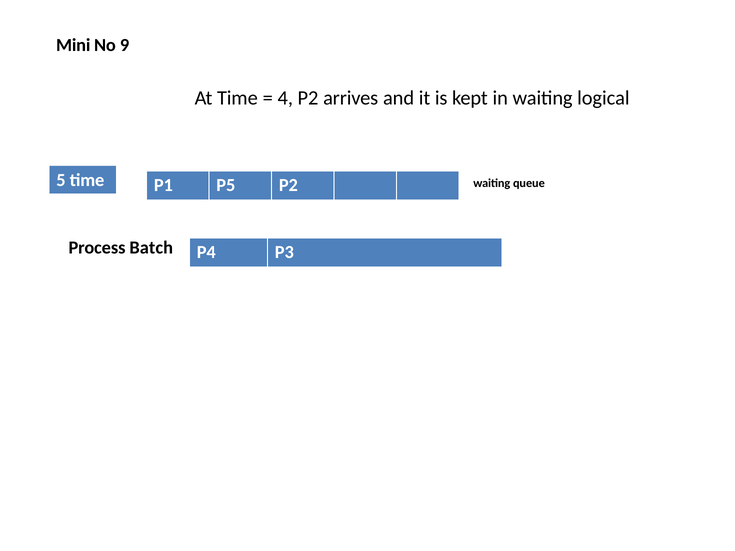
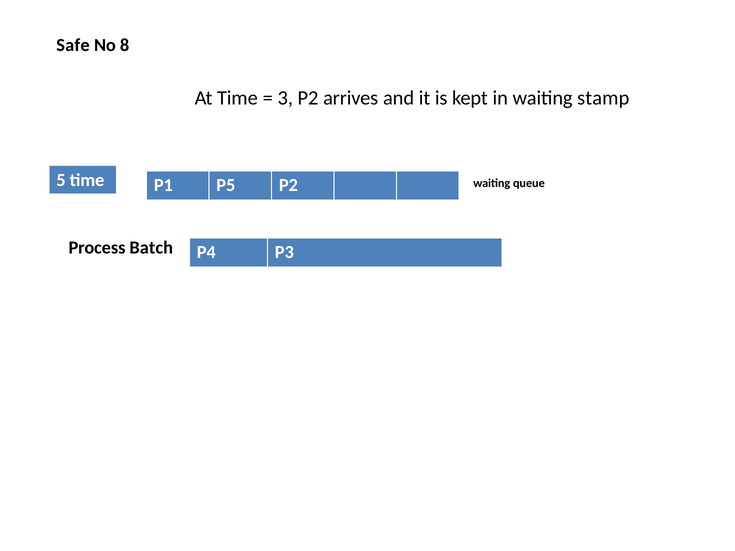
Mini: Mini -> Safe
9: 9 -> 8
4: 4 -> 3
logical: logical -> stamp
